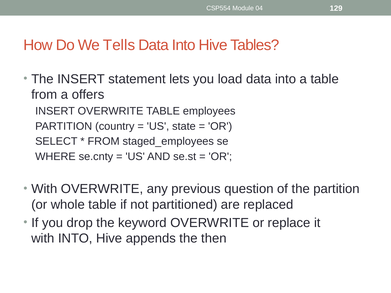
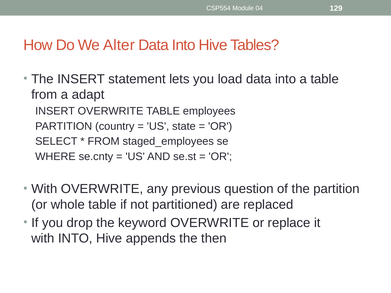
Tells: Tells -> Alter
offers: offers -> adapt
